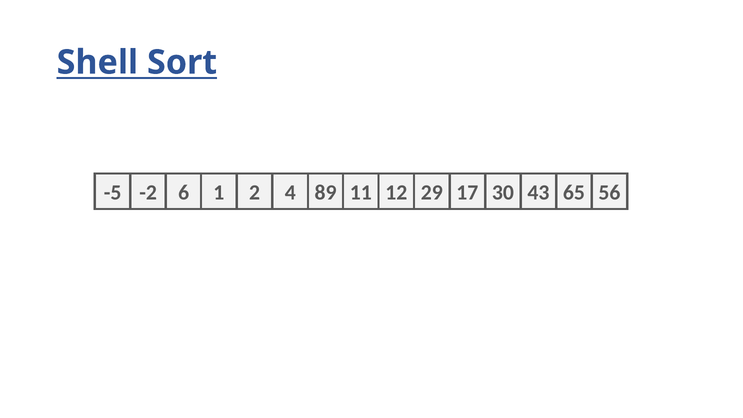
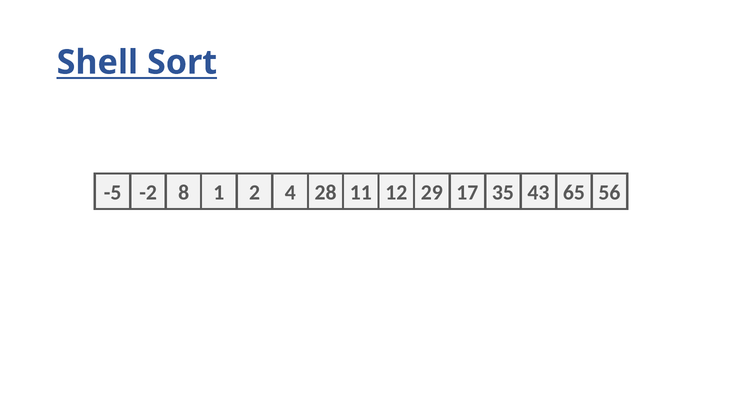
6: 6 -> 8
89: 89 -> 28
30: 30 -> 35
